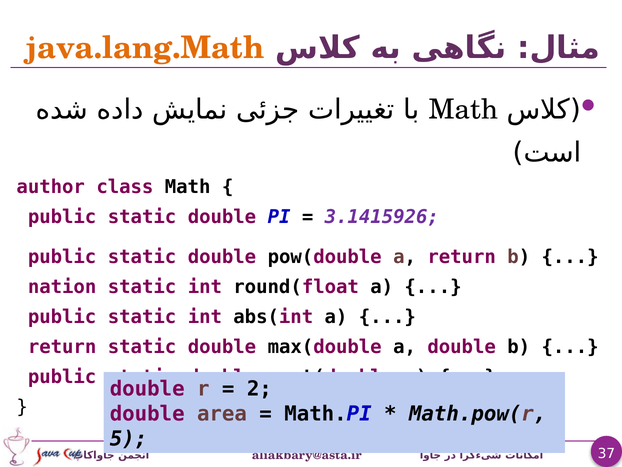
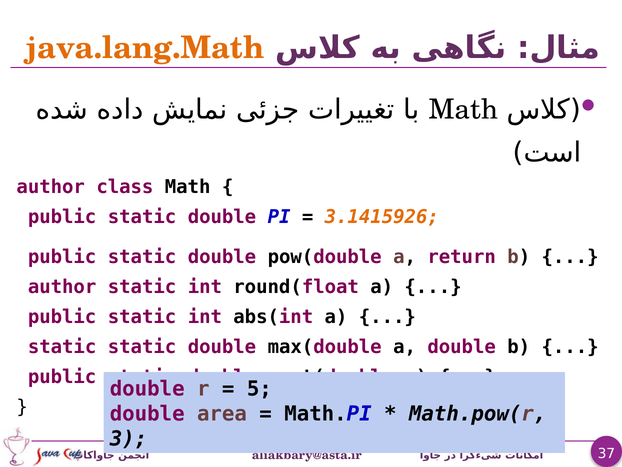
3.1415926 colour: purple -> orange
nation at (62, 287): nation -> author
return at (62, 347): return -> static
2: 2 -> 5
5: 5 -> 3
